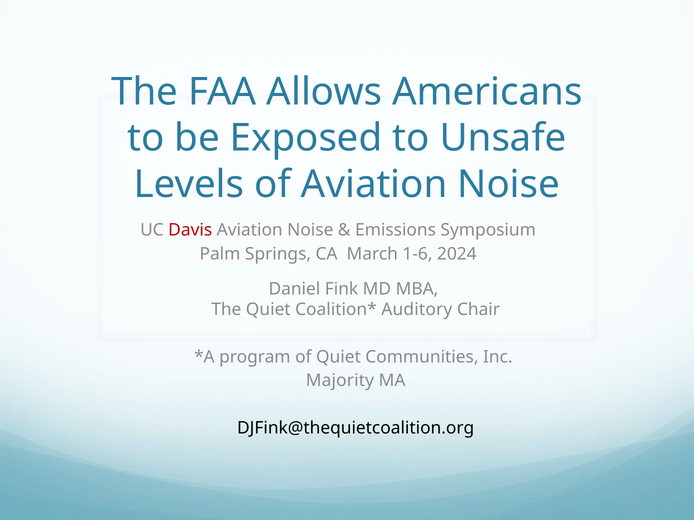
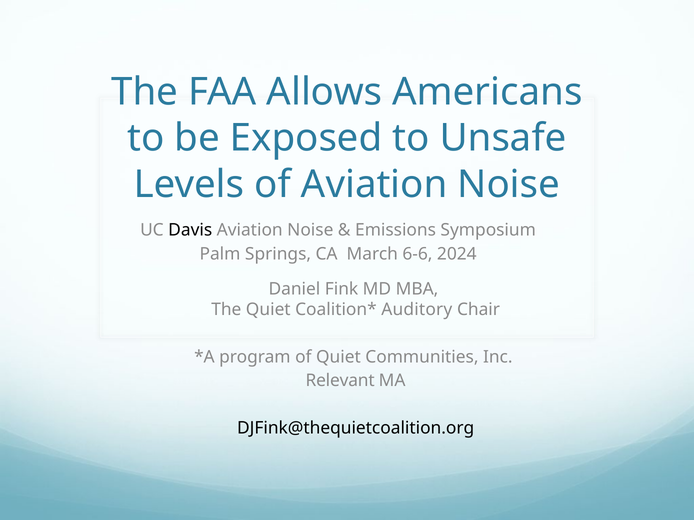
Davis colour: red -> black
1-6: 1-6 -> 6-6
Majority: Majority -> Relevant
